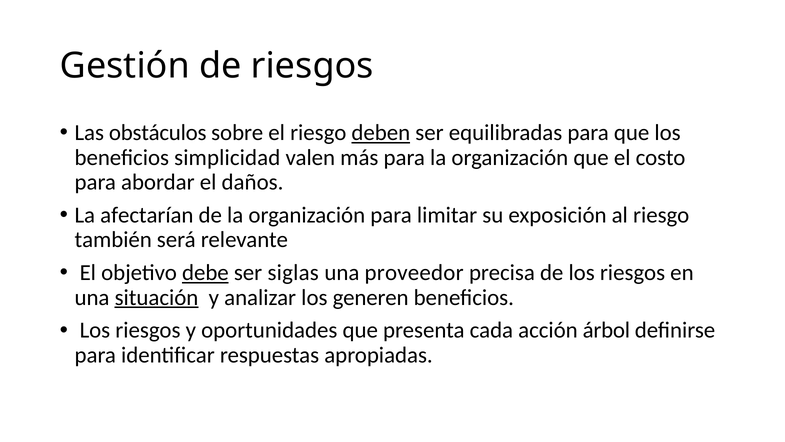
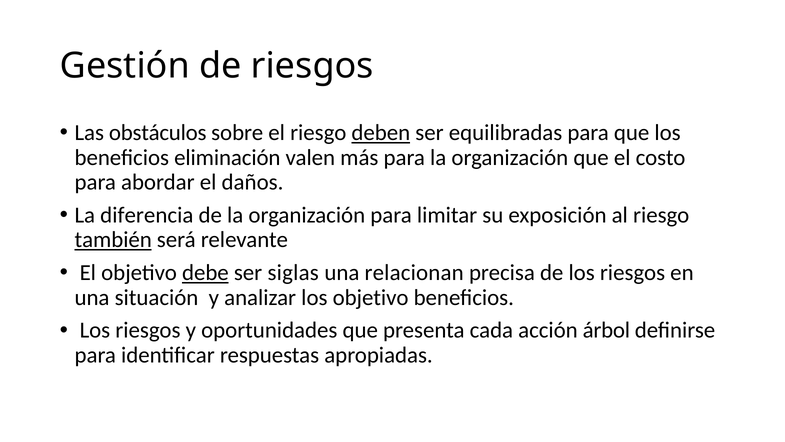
simplicidad: simplicidad -> eliminación
afectarían: afectarían -> diferencia
también underline: none -> present
proveedor: proveedor -> relacionan
situación underline: present -> none
los generen: generen -> objetivo
